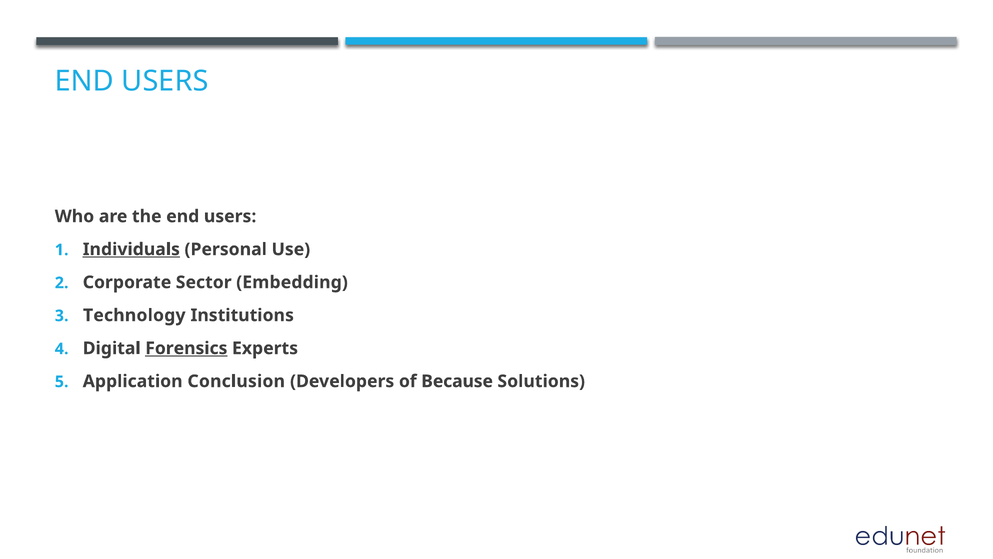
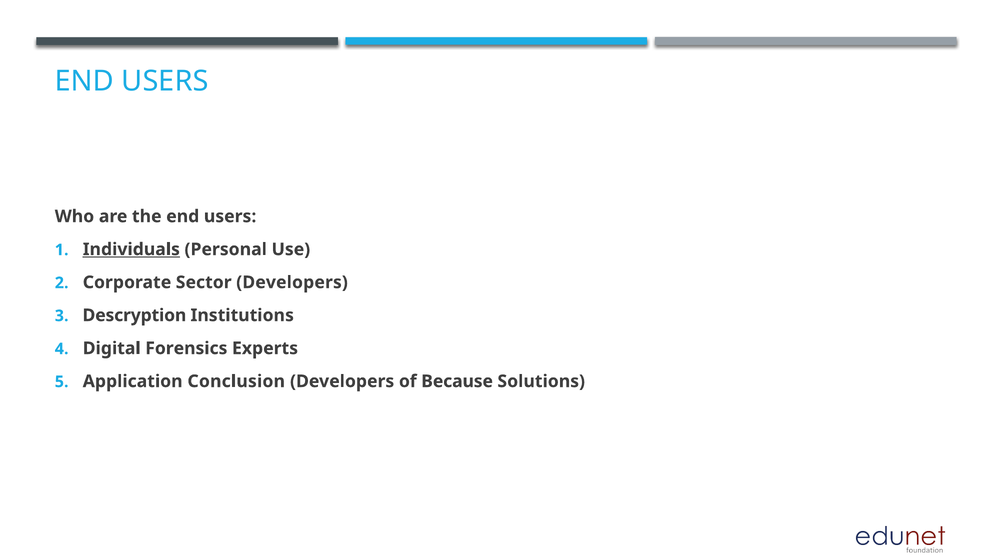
Sector Embedding: Embedding -> Developers
Technology: Technology -> Descryption
Forensics underline: present -> none
